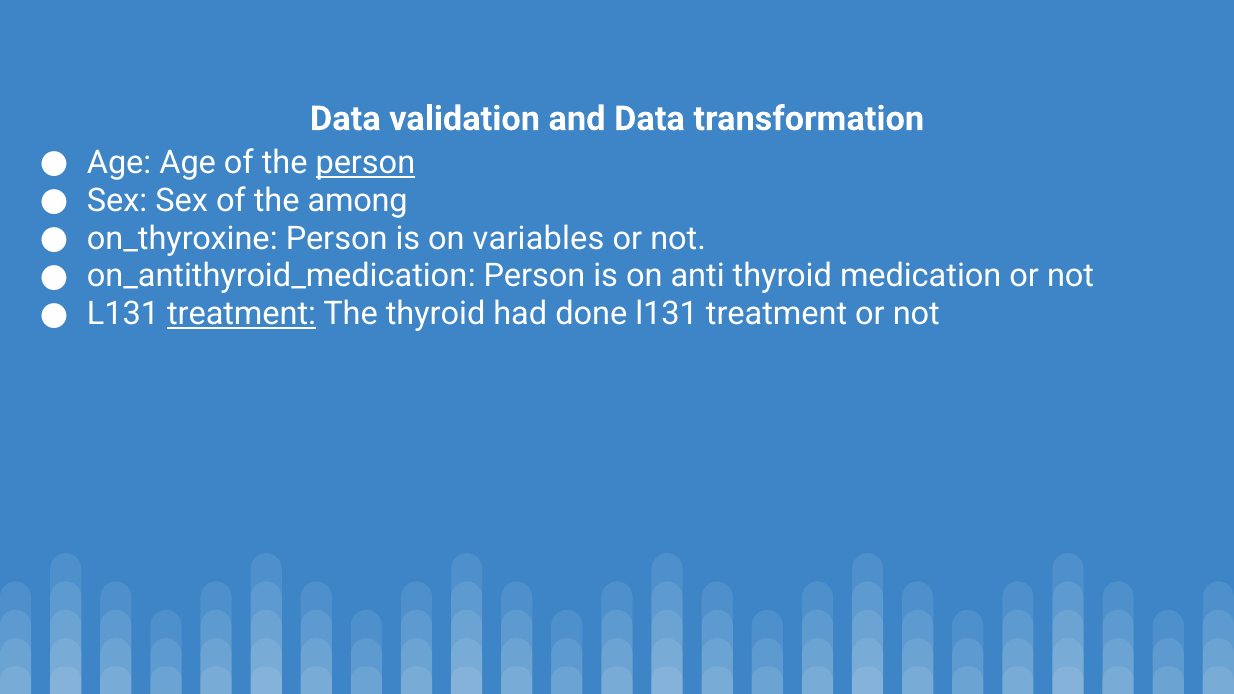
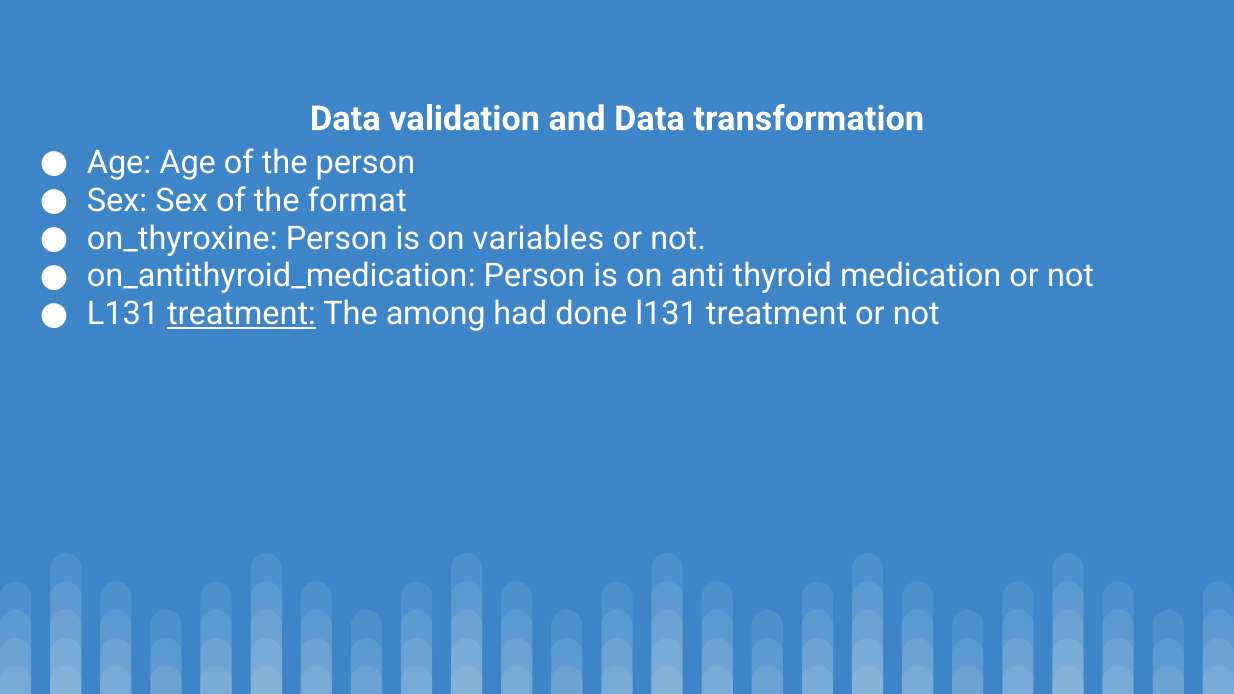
person at (365, 163) underline: present -> none
among: among -> format
The thyroid: thyroid -> among
